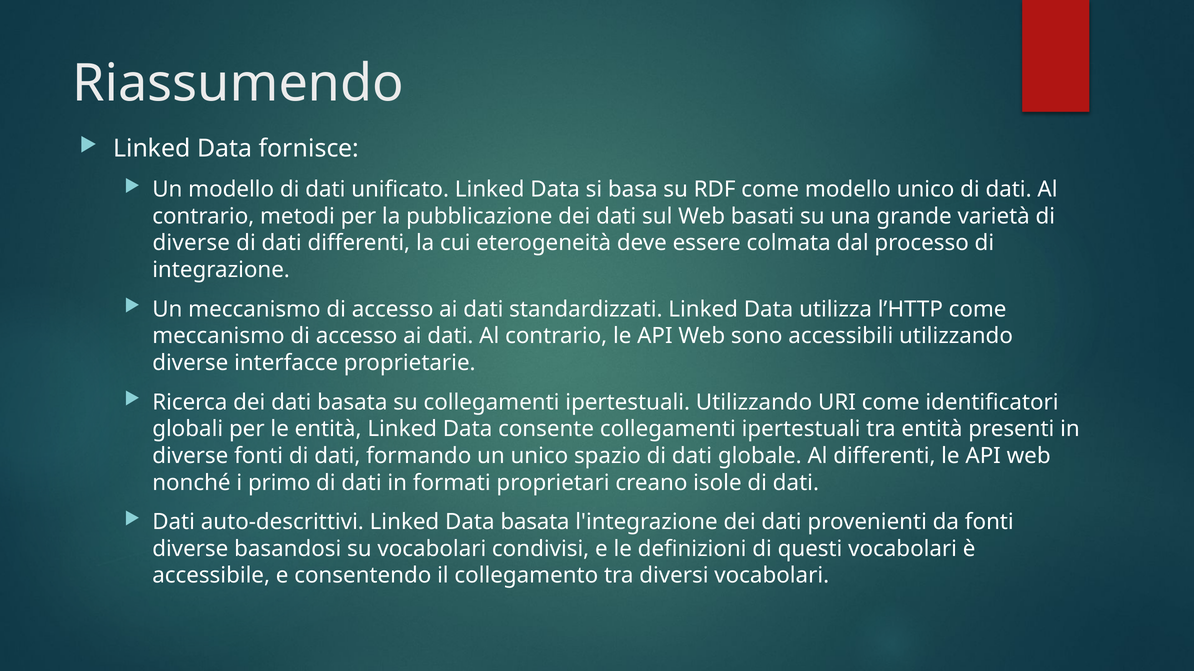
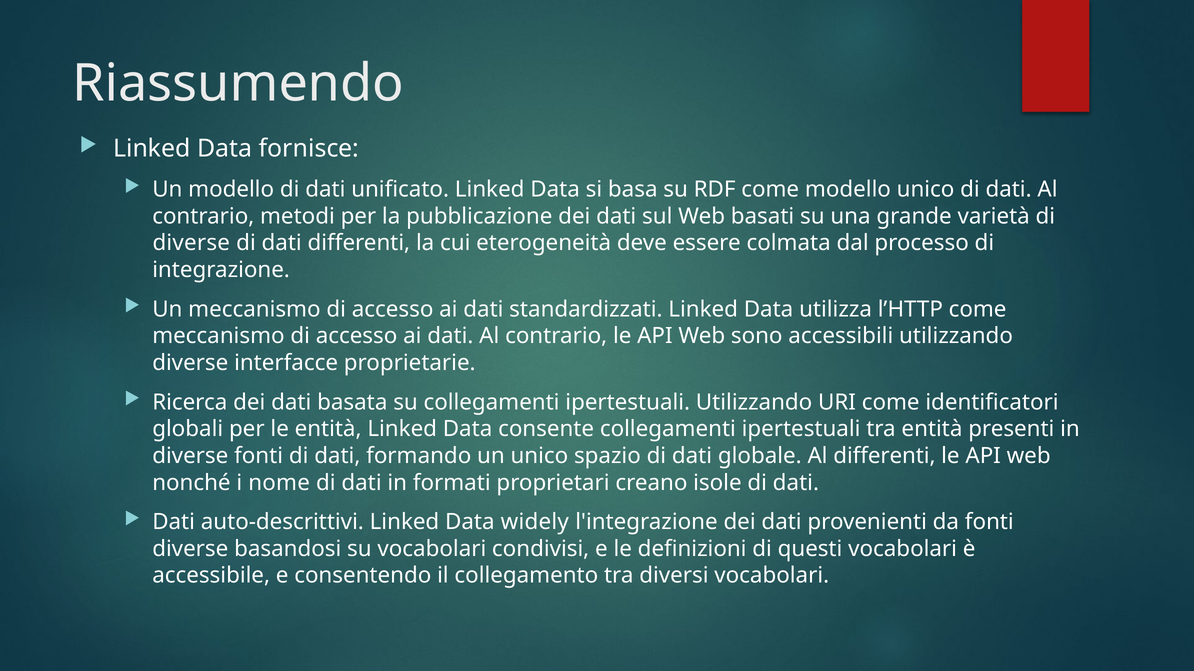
primo: primo -> nome
Data basata: basata -> widely
